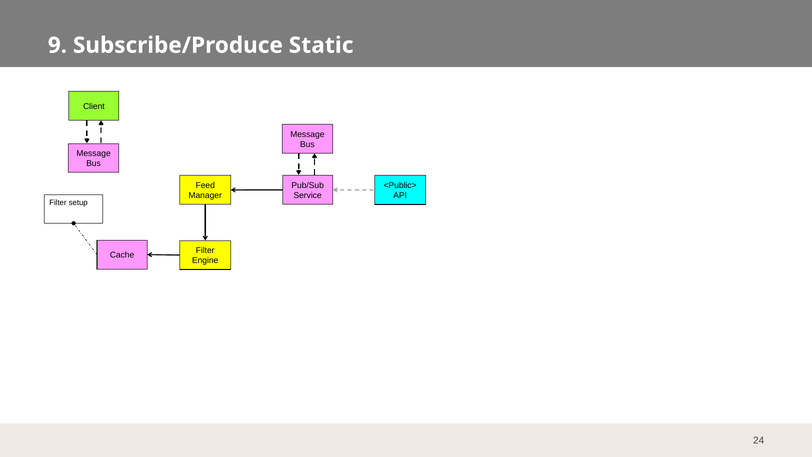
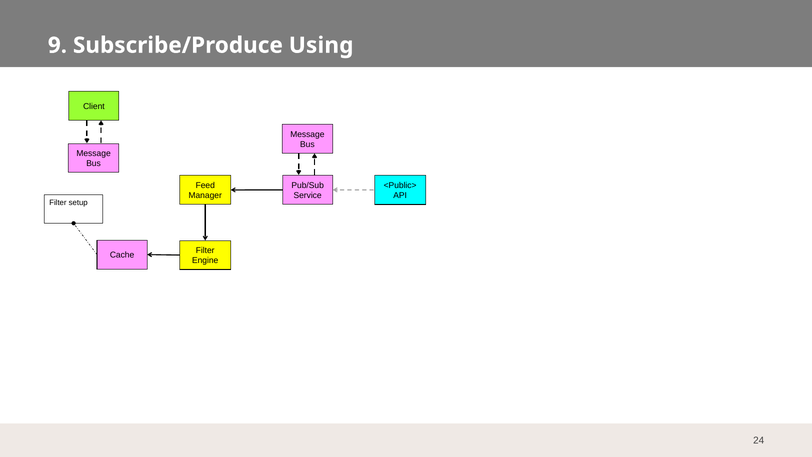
Static: Static -> Using
